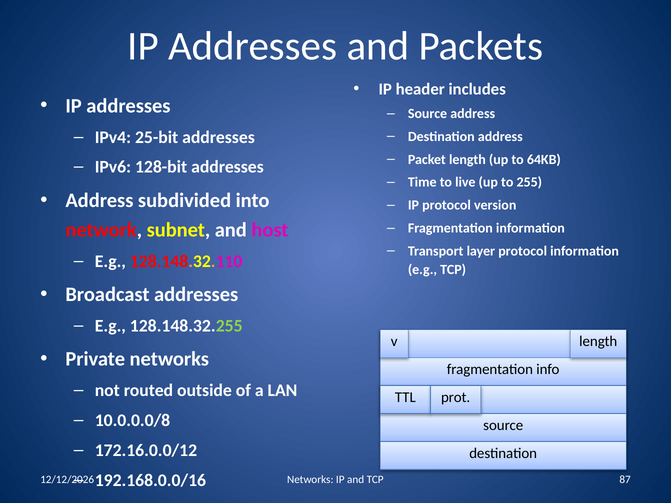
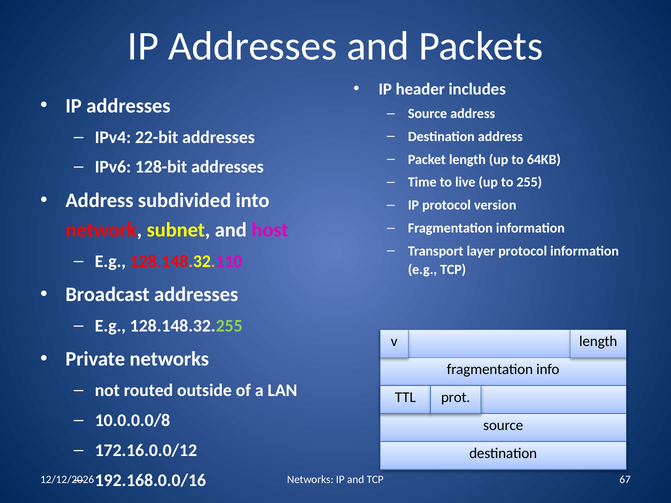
25-bit: 25-bit -> 22-bit
87: 87 -> 67
